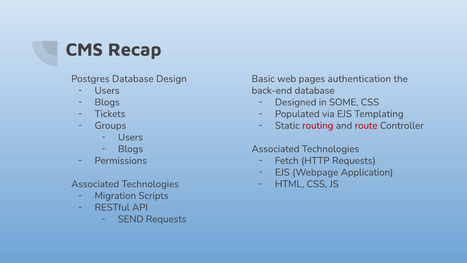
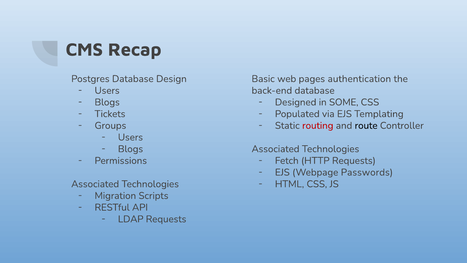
route colour: red -> black
Application: Application -> Passwords
SEND: SEND -> LDAP
